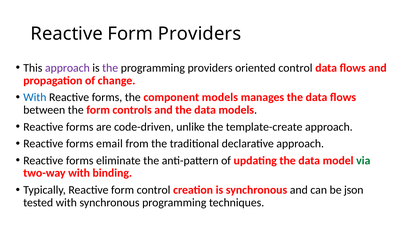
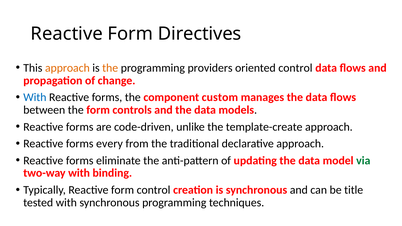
Form Providers: Providers -> Directives
approach at (67, 68) colour: purple -> orange
the at (110, 68) colour: purple -> orange
component models: models -> custom
email: email -> every
json: json -> title
